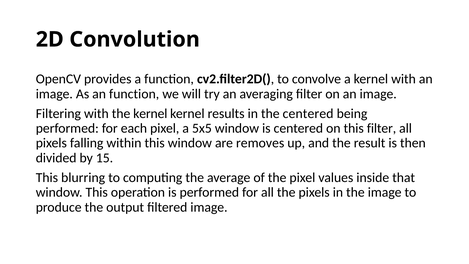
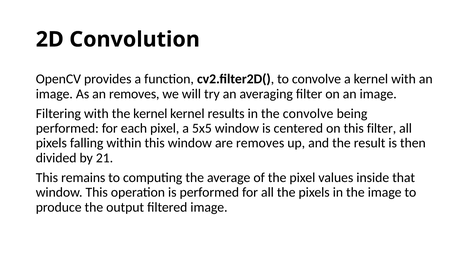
an function: function -> removes
the centered: centered -> convolve
15: 15 -> 21
blurring: blurring -> remains
